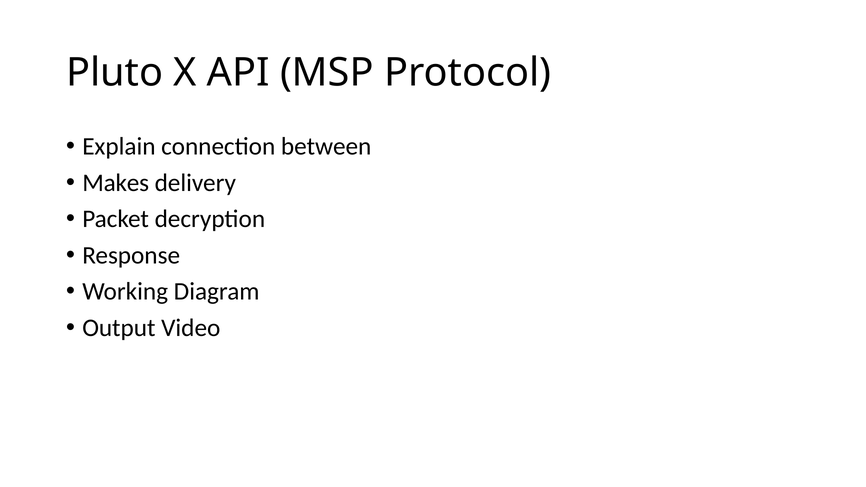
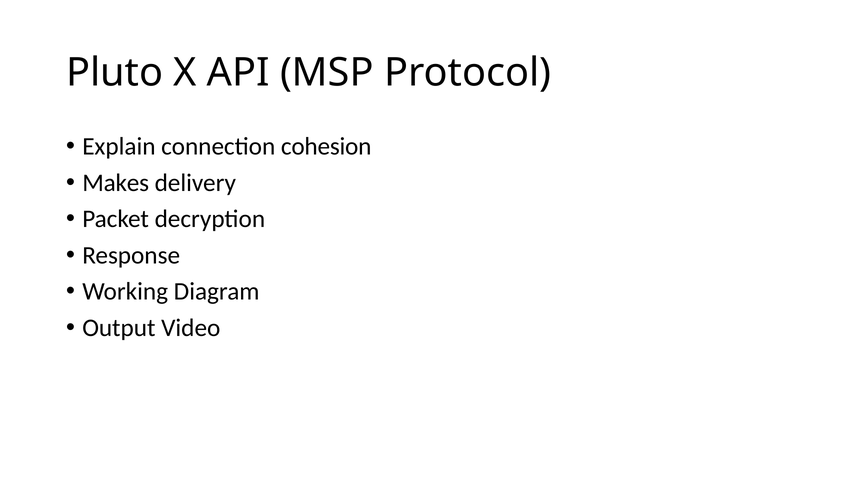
between: between -> cohesion
